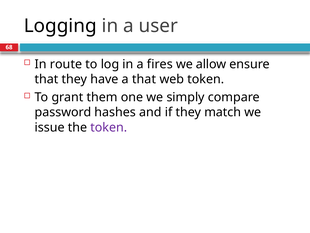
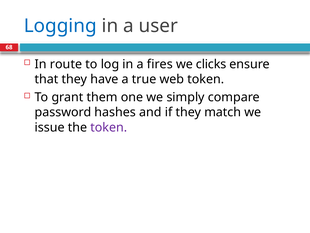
Logging colour: black -> blue
allow: allow -> clicks
a that: that -> true
